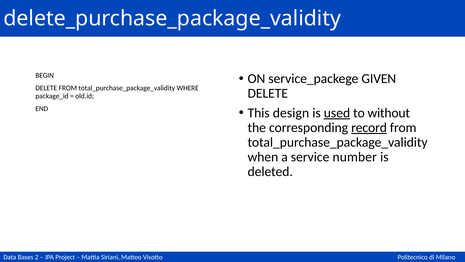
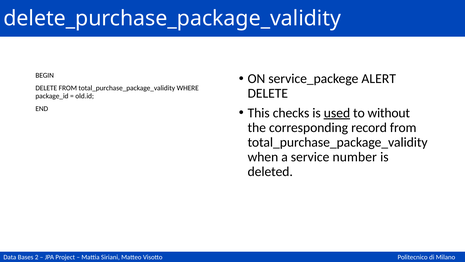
GIVEN: GIVEN -> ALERT
design: design -> checks
record underline: present -> none
